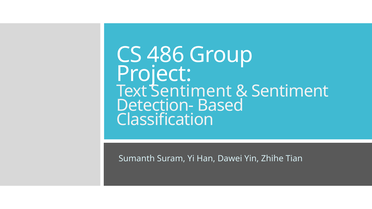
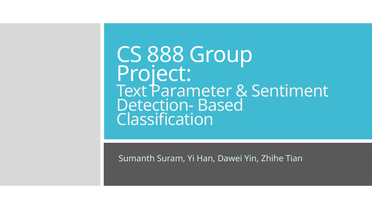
486: 486 -> 888
Text Sentiment: Sentiment -> Parameter
